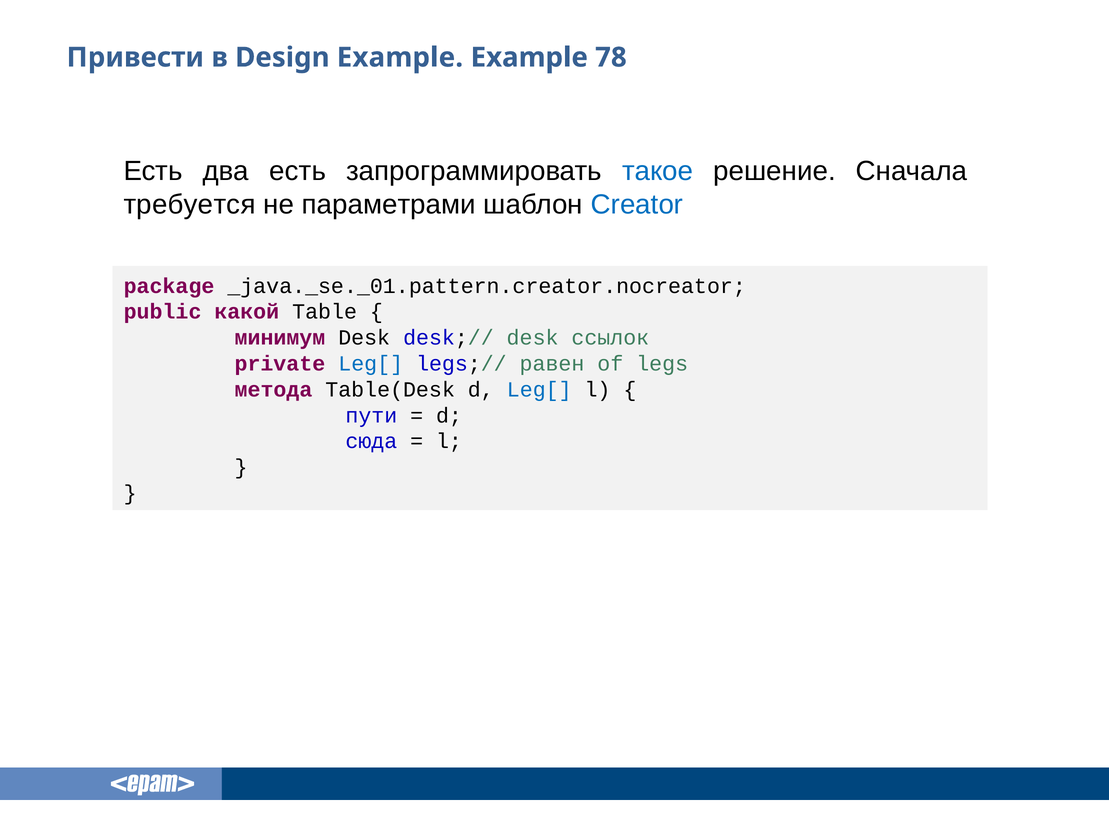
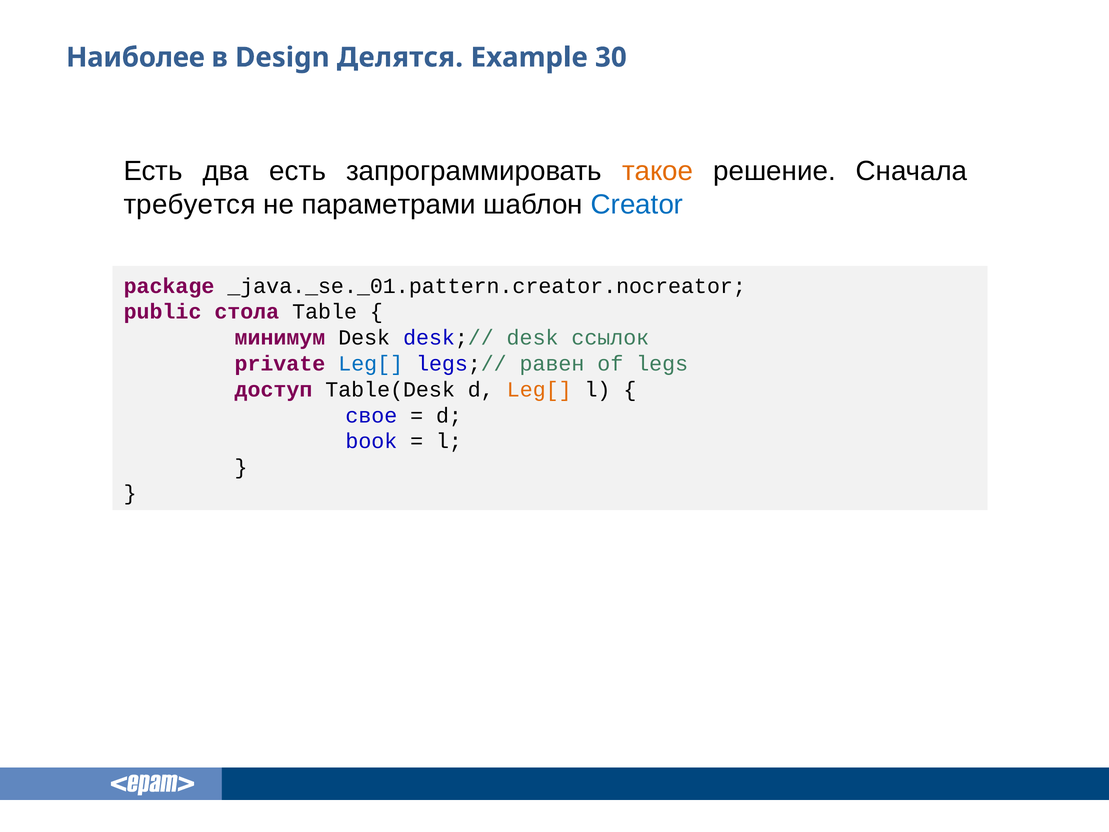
Привести: Привести -> Наиболее
Design Example: Example -> Делятся
78: 78 -> 30
такое colour: blue -> orange
какой: какой -> стола
метода: метода -> доступ
Leg[ at (539, 389) colour: blue -> orange
пути: пути -> свое
сюда: сюда -> book
